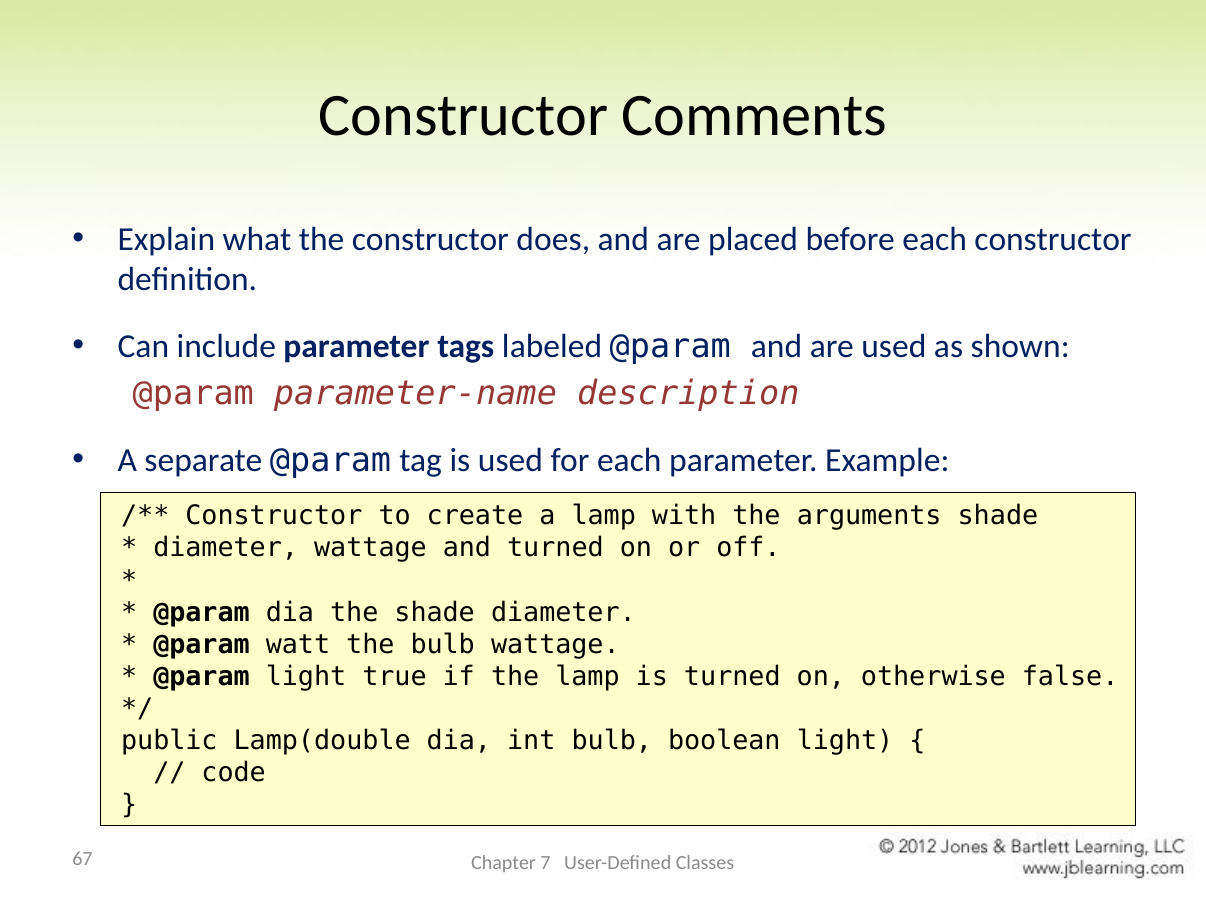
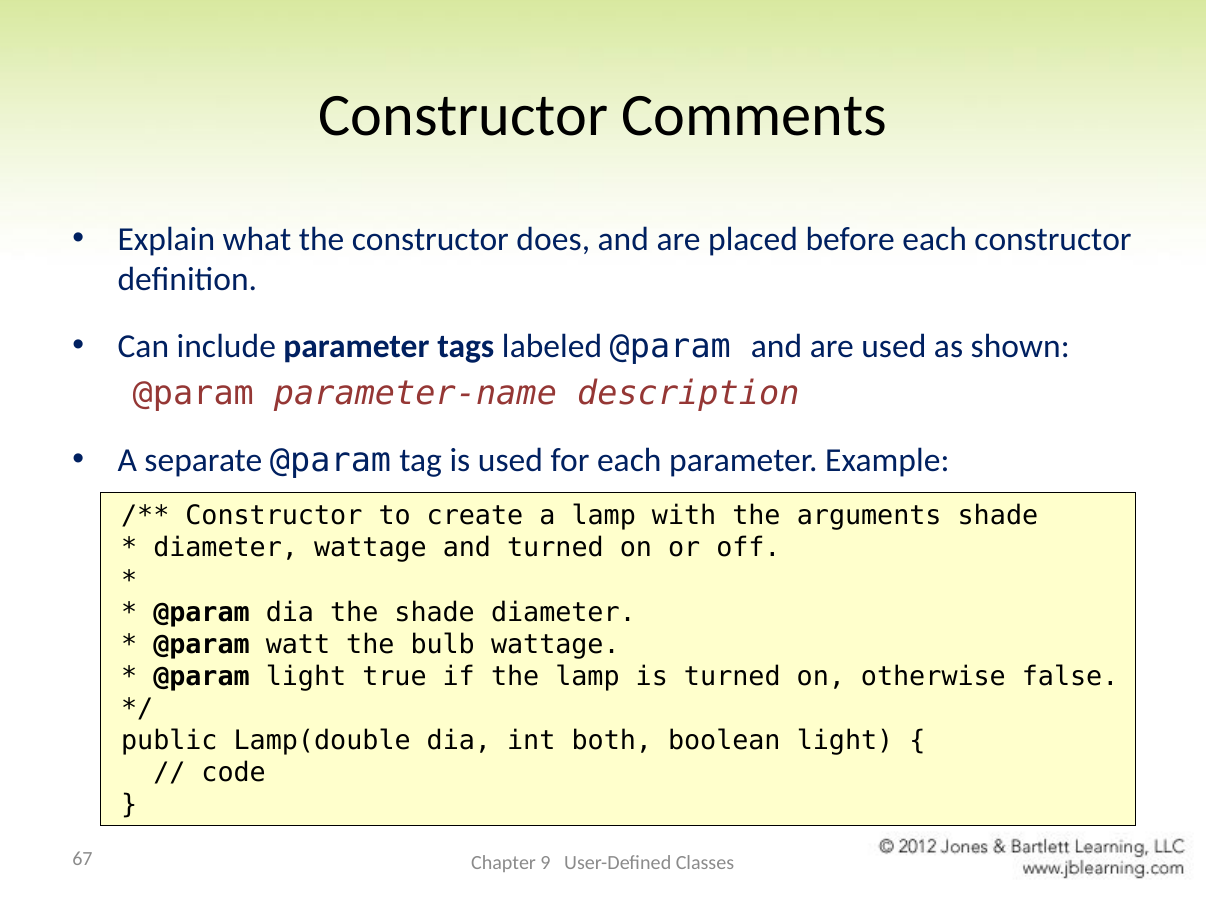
int bulb: bulb -> both
7: 7 -> 9
